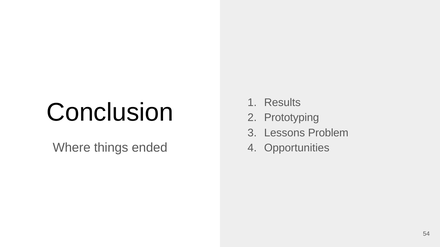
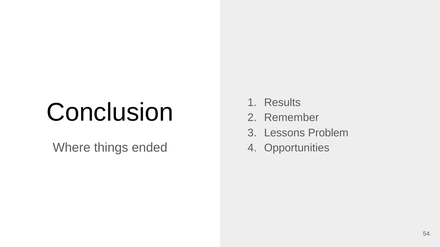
Prototyping: Prototyping -> Remember
